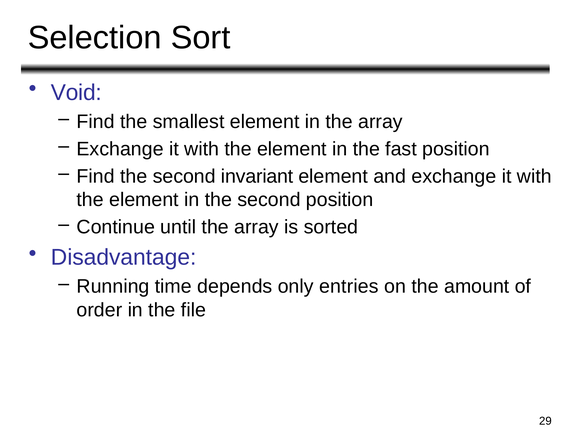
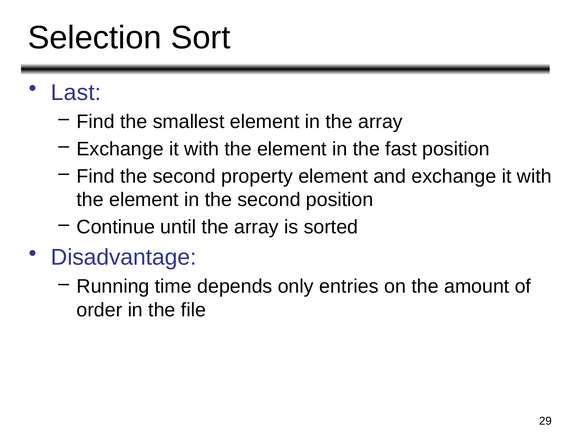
Void: Void -> Last
invariant: invariant -> property
